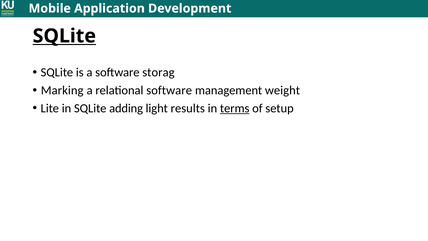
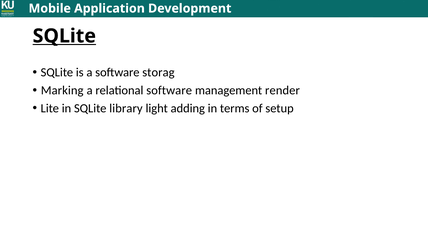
weight: weight -> render
adding: adding -> library
results: results -> adding
terms underline: present -> none
